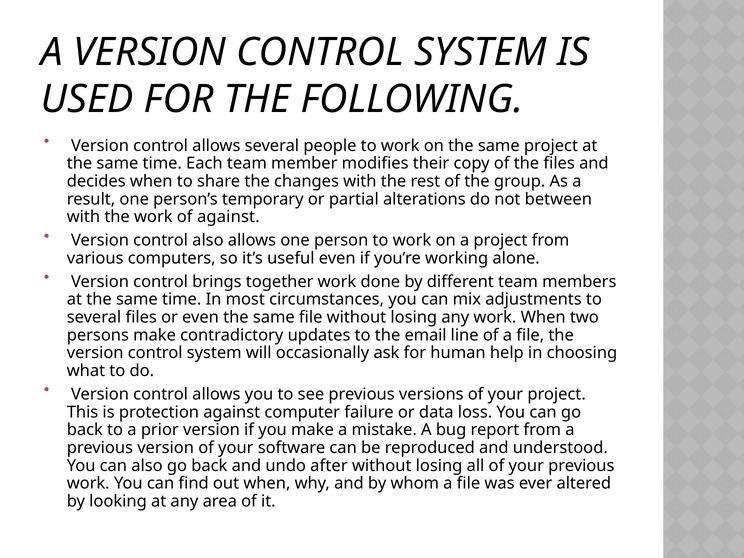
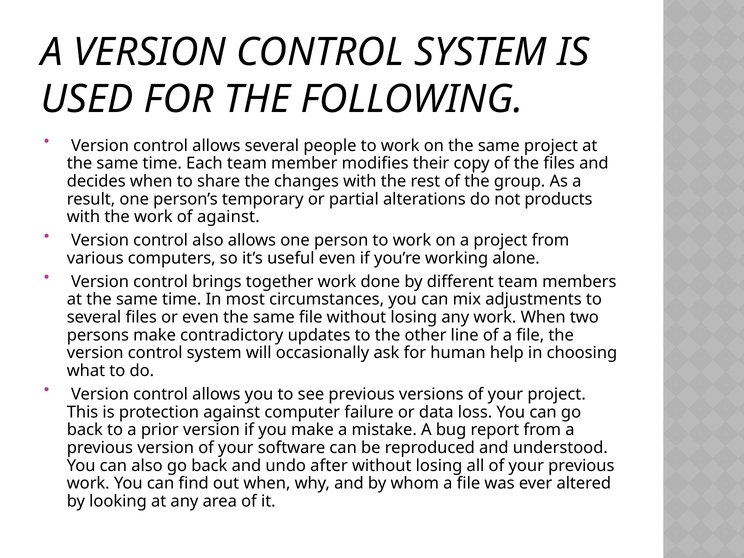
between: between -> products
email: email -> other
